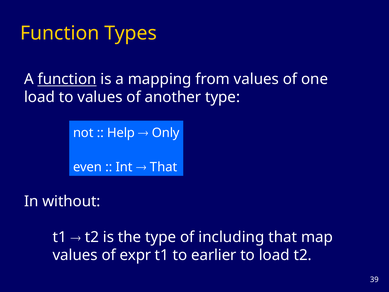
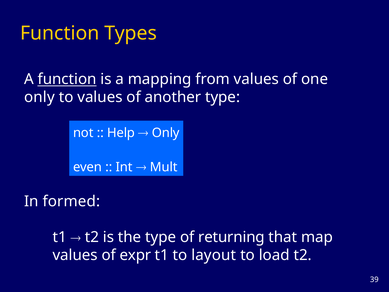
load at (39, 97): load -> only
That at (164, 167): That -> Mult
without: without -> formed
including: including -> returning
earlier: earlier -> layout
